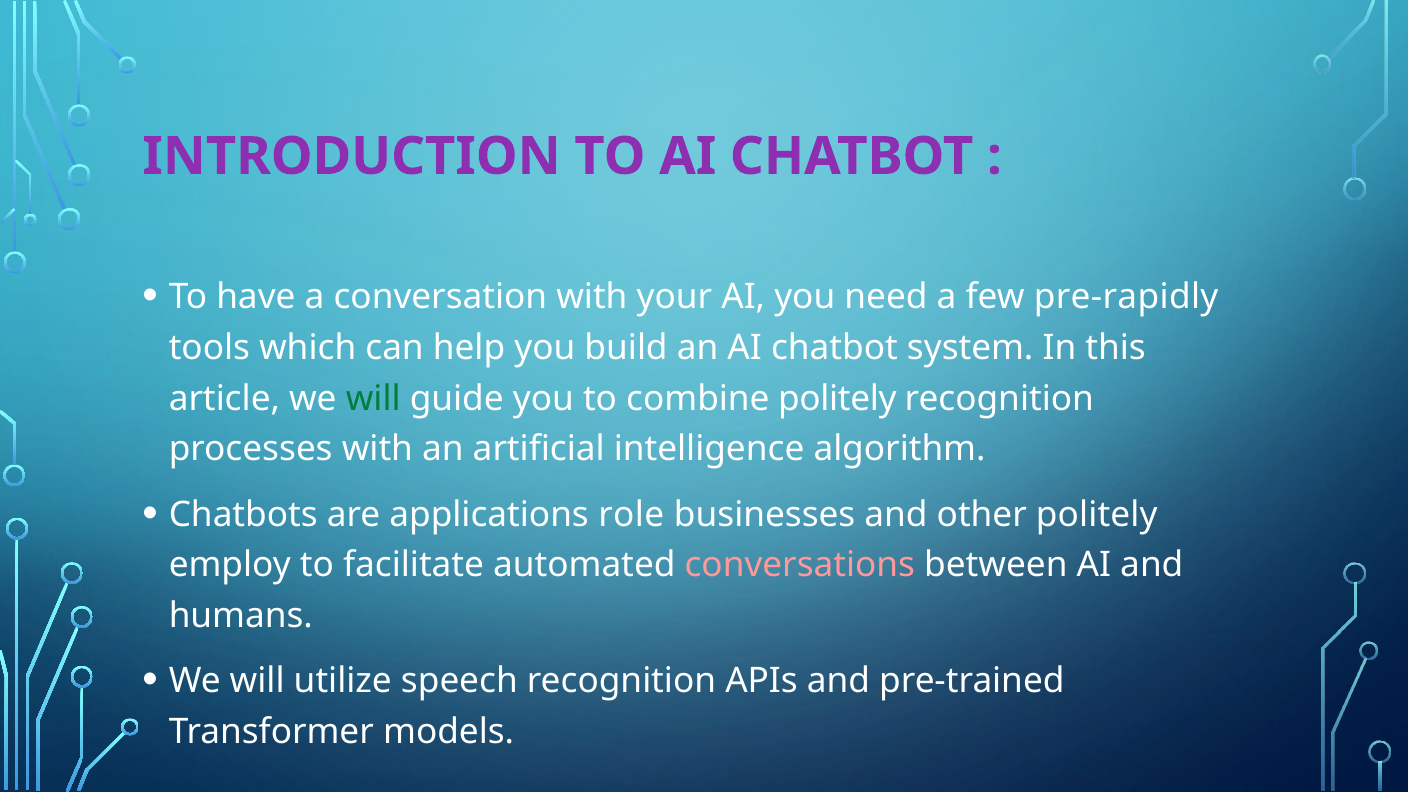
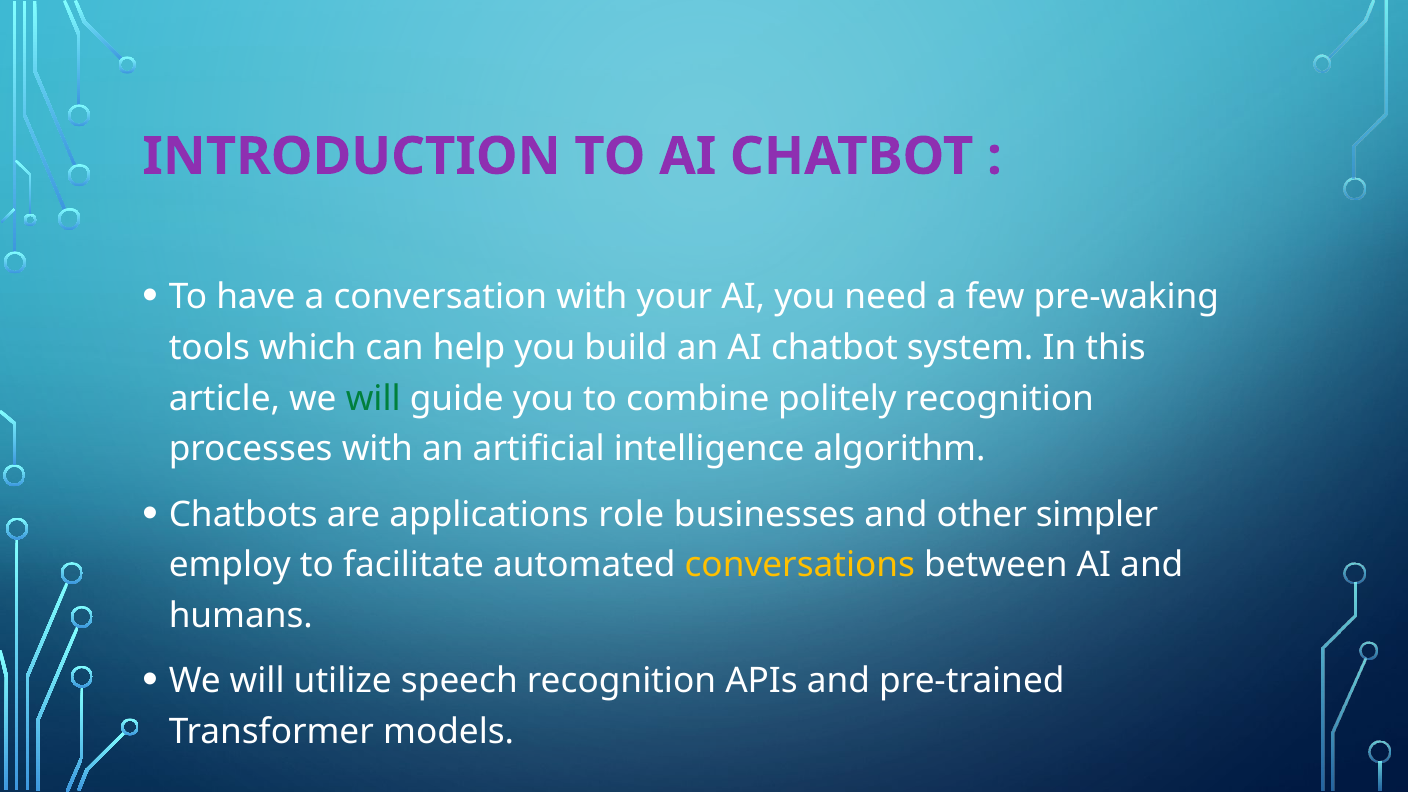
pre-rapidly: pre-rapidly -> pre-waking
other politely: politely -> simpler
conversations colour: pink -> yellow
